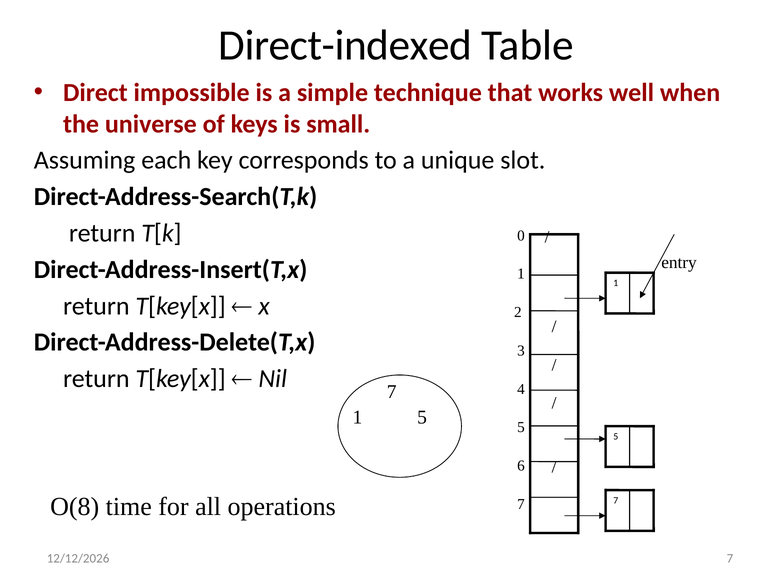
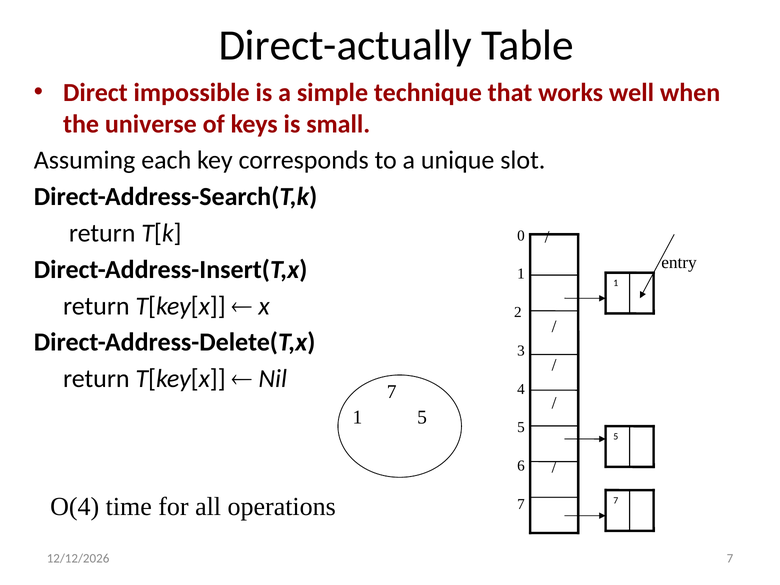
Direct-indexed: Direct-indexed -> Direct-actually
O(8: O(8 -> O(4
